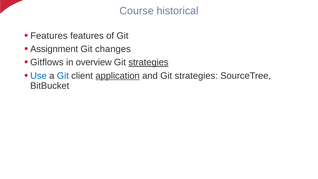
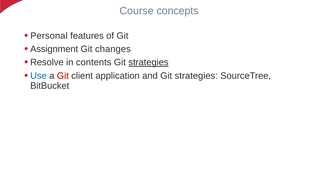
historical: historical -> concepts
Features at (49, 36): Features -> Personal
Gitflows: Gitflows -> Resolve
overview: overview -> contents
Git at (63, 76) colour: blue -> red
application underline: present -> none
